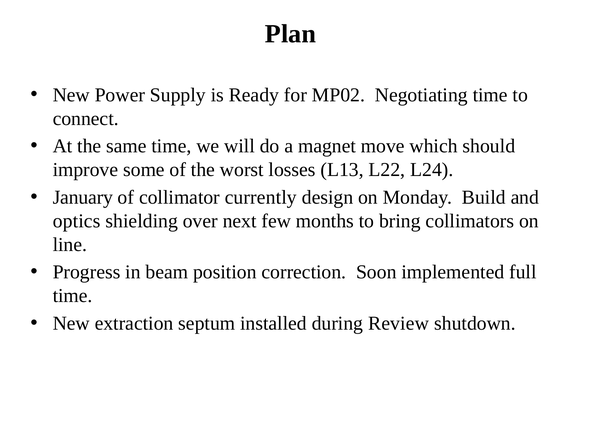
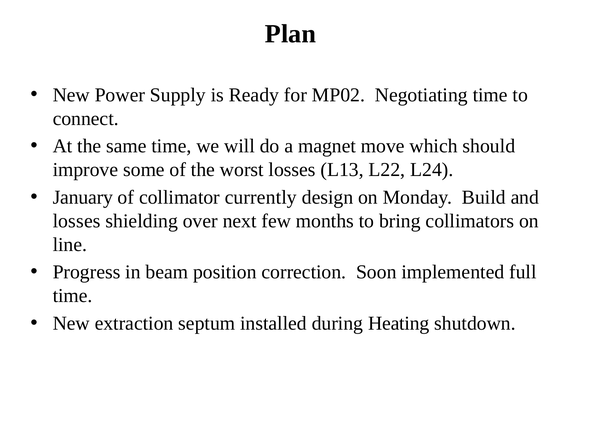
optics at (77, 221): optics -> losses
Review: Review -> Heating
